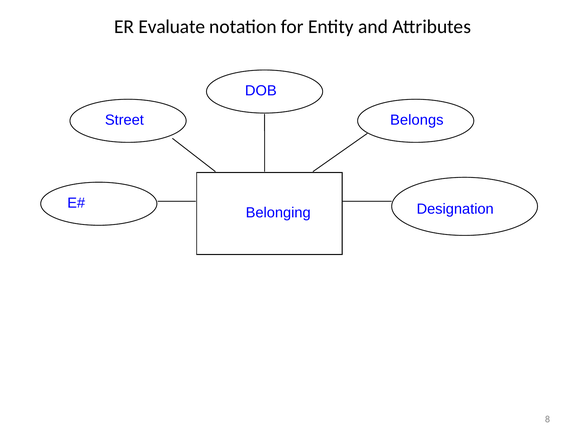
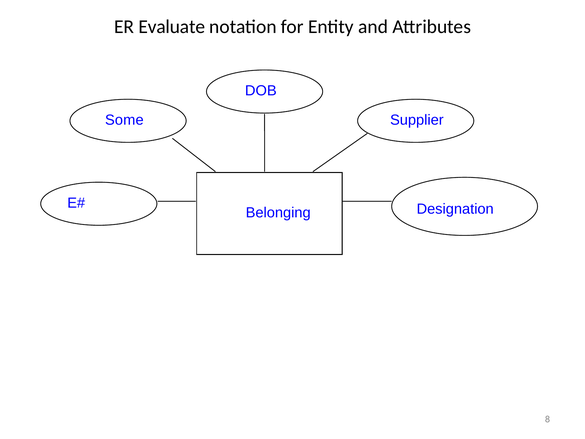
Street: Street -> Some
Belongs: Belongs -> Supplier
